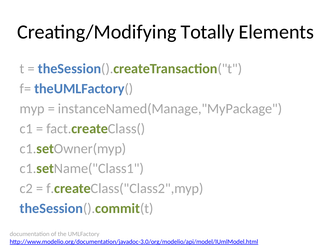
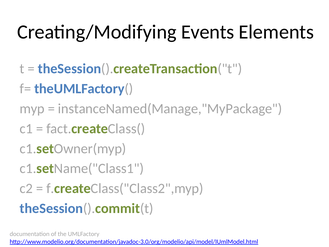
Totally: Totally -> Events
